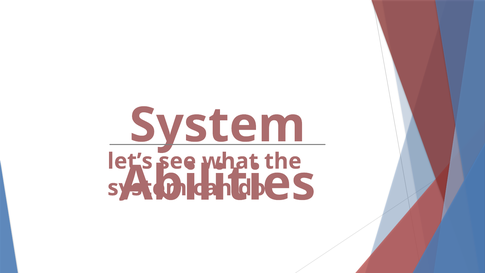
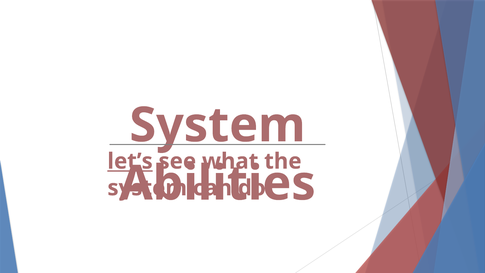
let’s underline: none -> present
